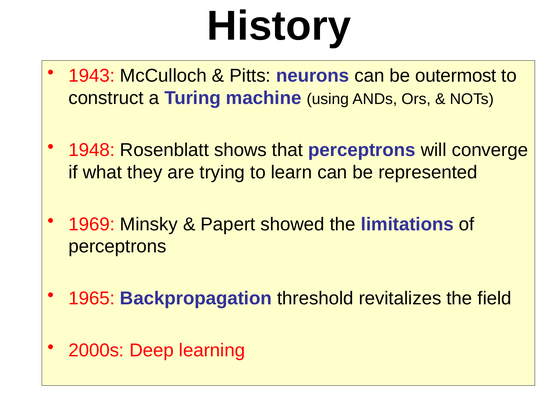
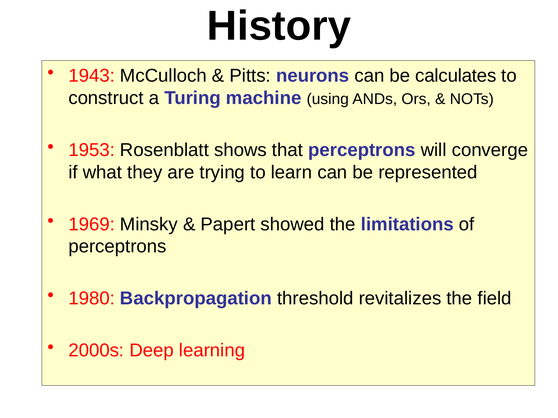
outermost: outermost -> calculates
1948: 1948 -> 1953
1965: 1965 -> 1980
